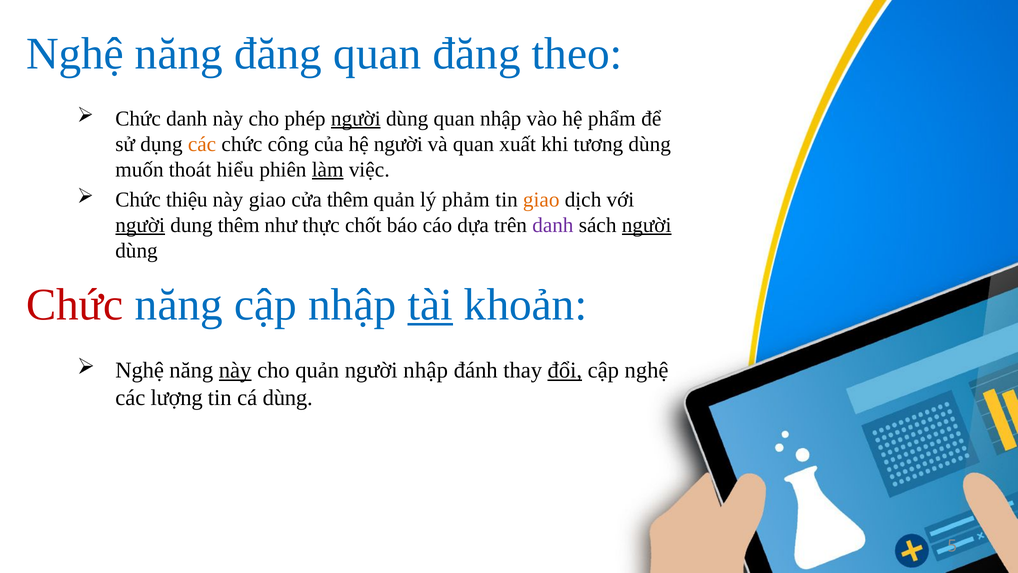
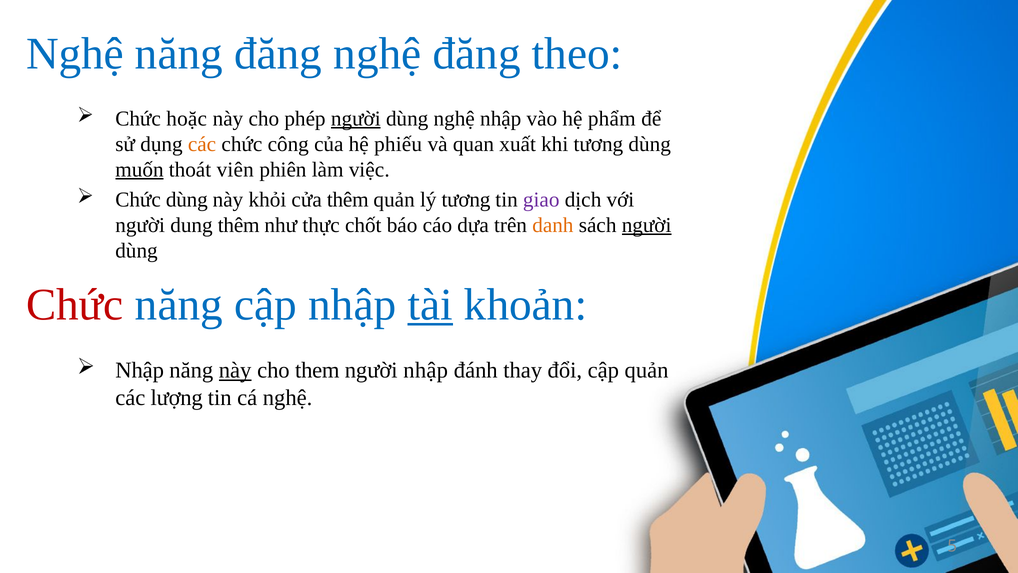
đăng quan: quan -> nghệ
Chức danh: danh -> hoặc
dùng quan: quan -> nghệ
hệ người: người -> phiếu
muốn underline: none -> present
hiểu: hiểu -> viên
làm underline: present -> none
Chức thiệu: thiệu -> dùng
này giao: giao -> khỏi
lý phảm: phảm -> tương
giao at (541, 199) colour: orange -> purple
người at (140, 225) underline: present -> none
danh at (553, 225) colour: purple -> orange
Nghệ at (140, 370): Nghệ -> Nhập
cho quản: quản -> them
đổi underline: present -> none
cập nghệ: nghệ -> quản
cá dùng: dùng -> nghệ
